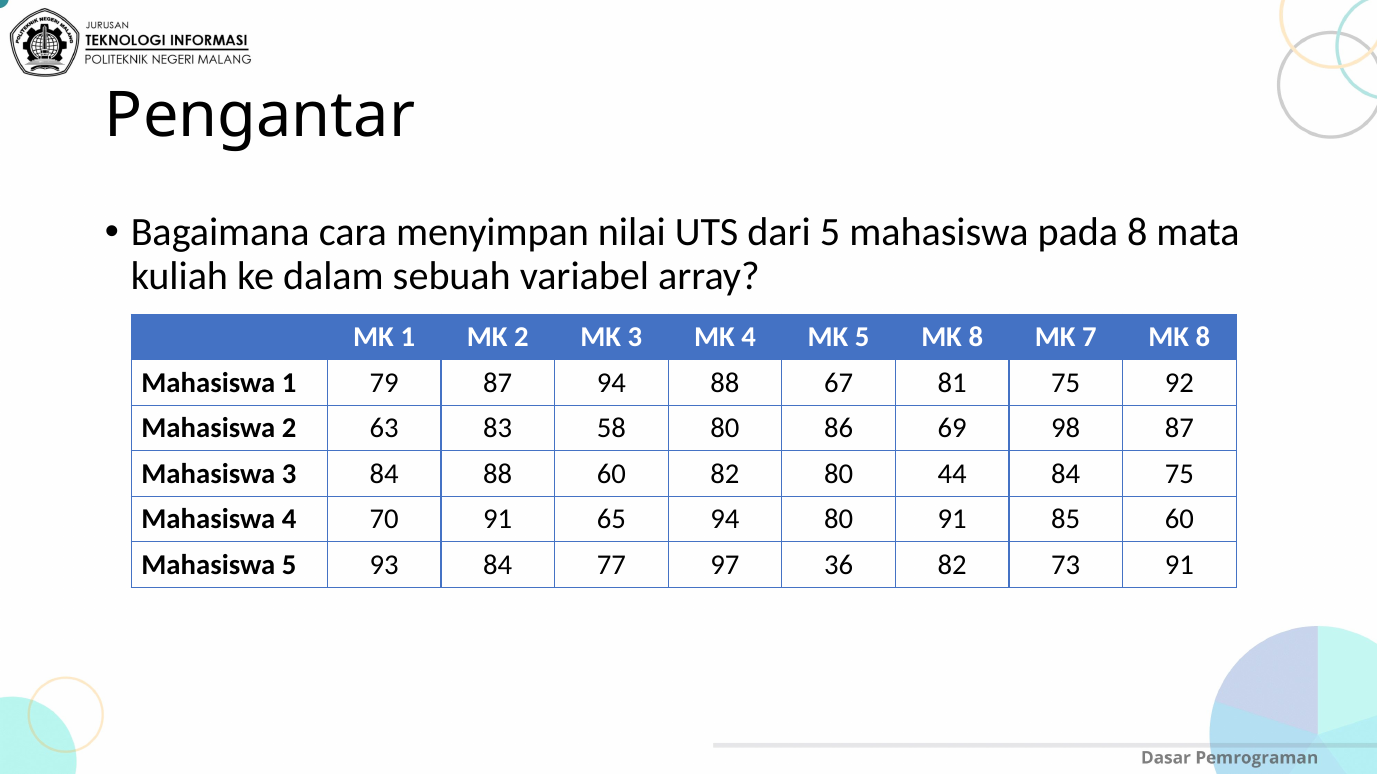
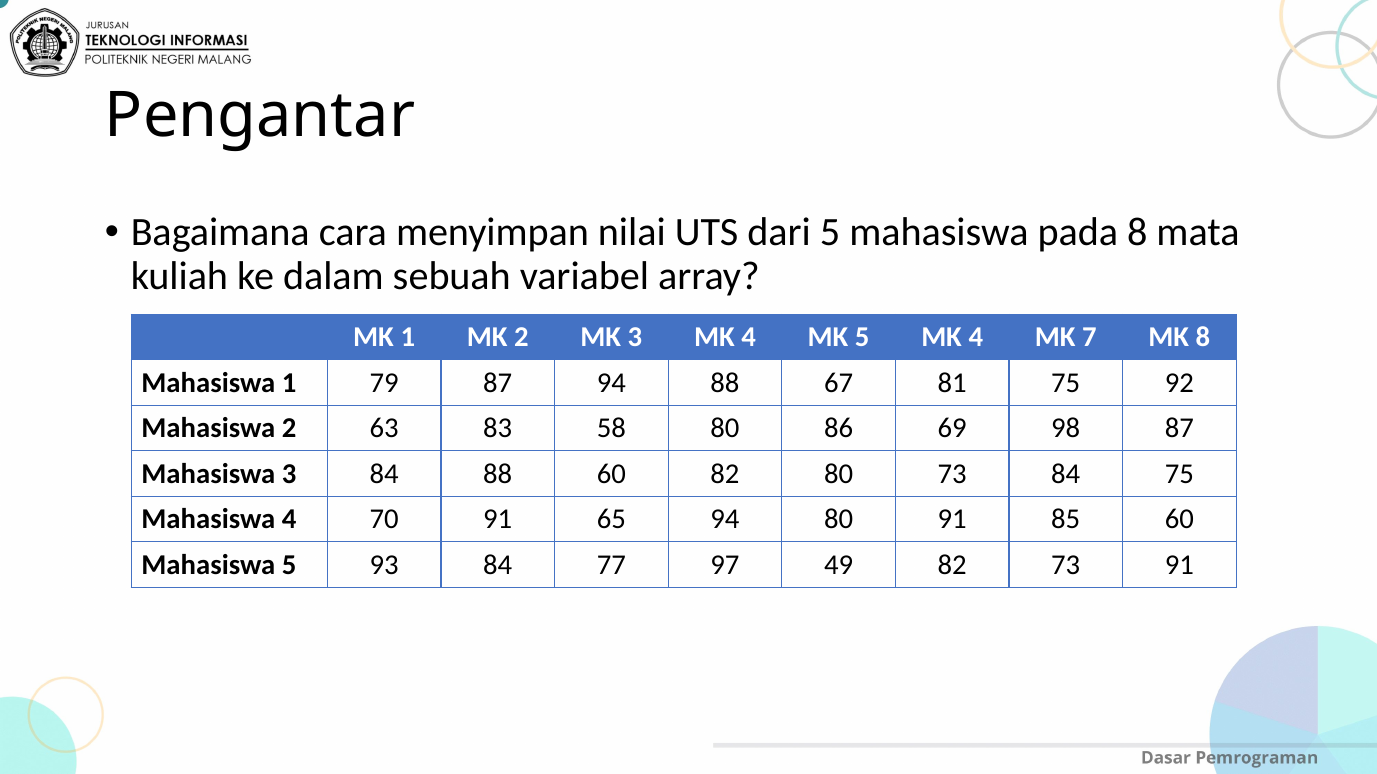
5 MK 8: 8 -> 4
80 44: 44 -> 73
36: 36 -> 49
